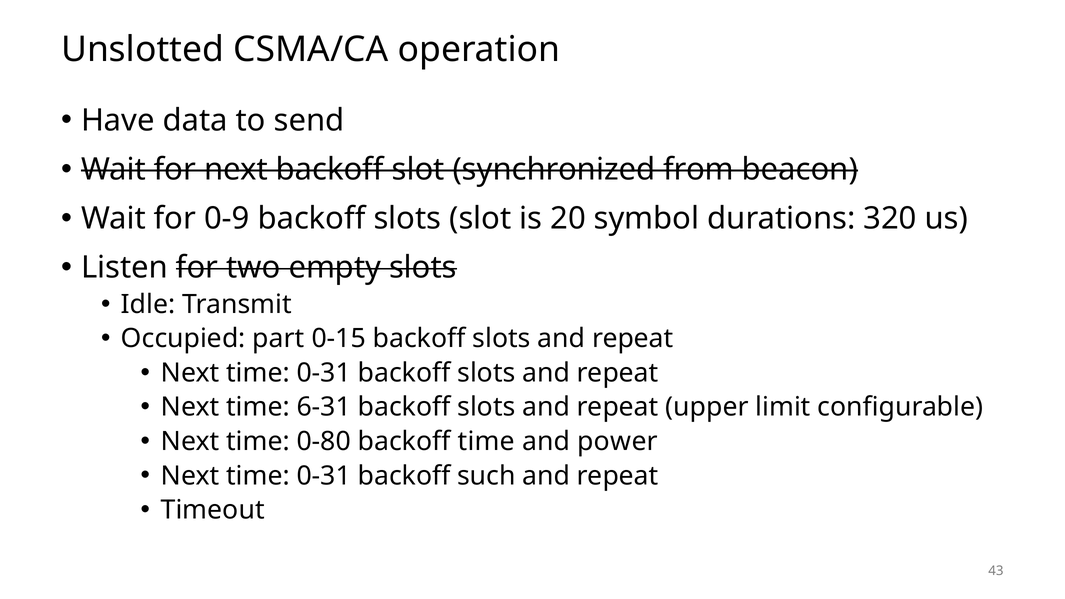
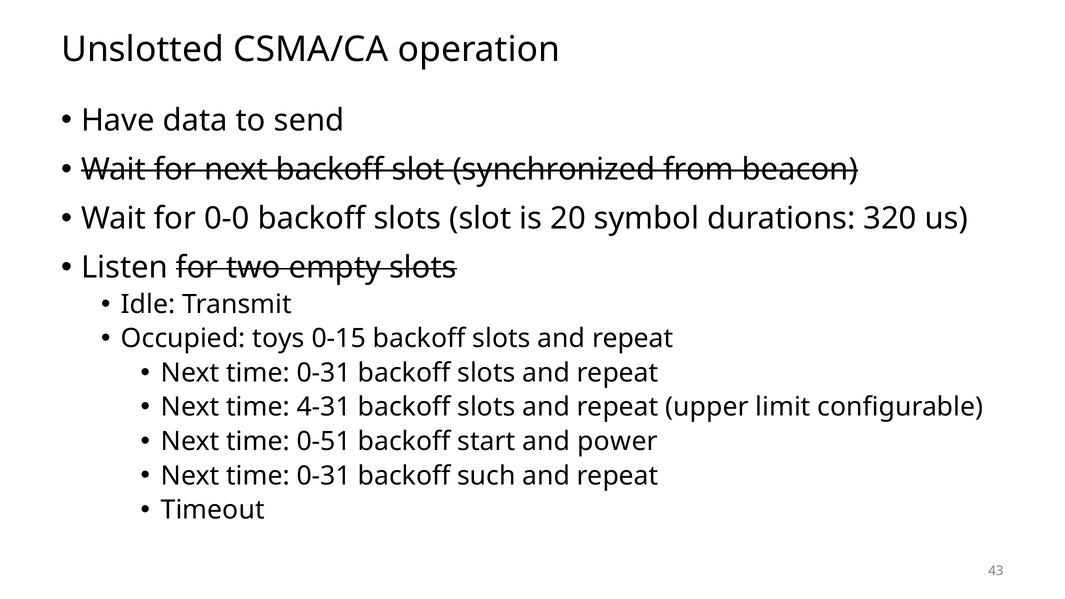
0-9: 0-9 -> 0-0
part: part -> toys
6-31: 6-31 -> 4-31
0-80: 0-80 -> 0-51
backoff time: time -> start
